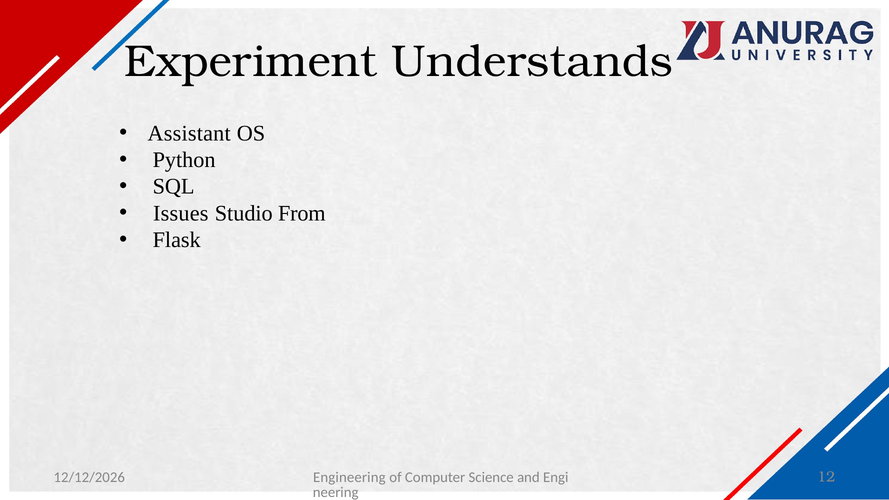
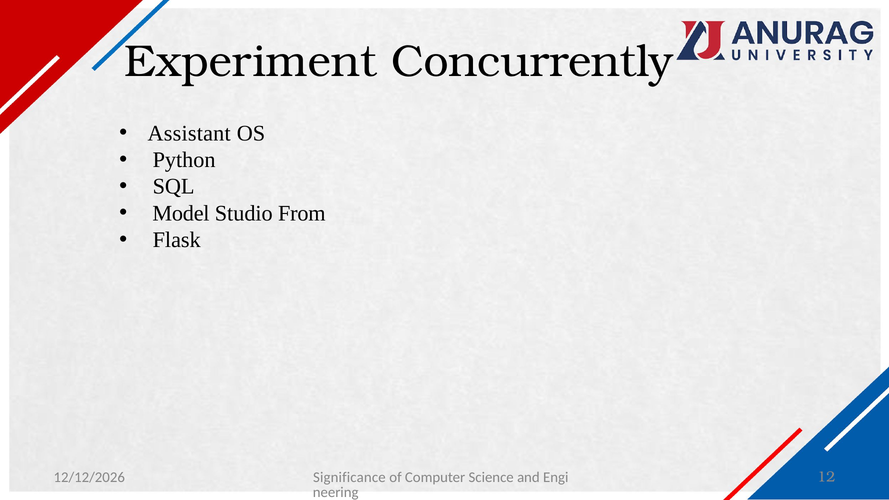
Understands: Understands -> Concurrently
Issues: Issues -> Model
Engineering: Engineering -> Significance
